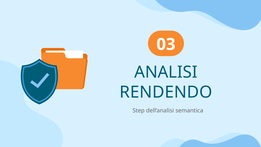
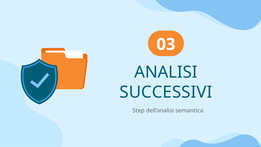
RENDENDO: RENDENDO -> SUCCESSIVI
